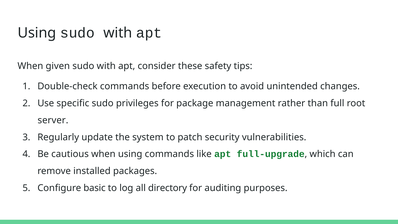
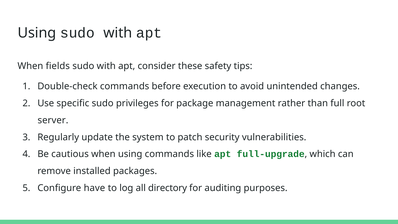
given: given -> fields
basic: basic -> have
